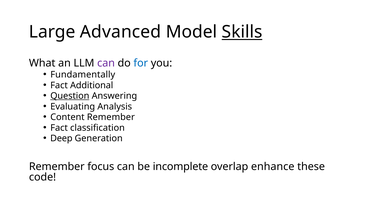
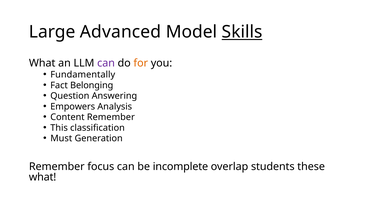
for colour: blue -> orange
Additional: Additional -> Belonging
Question underline: present -> none
Evaluating: Evaluating -> Empowers
Fact at (59, 128): Fact -> This
Deep: Deep -> Must
enhance: enhance -> students
code at (43, 177): code -> what
